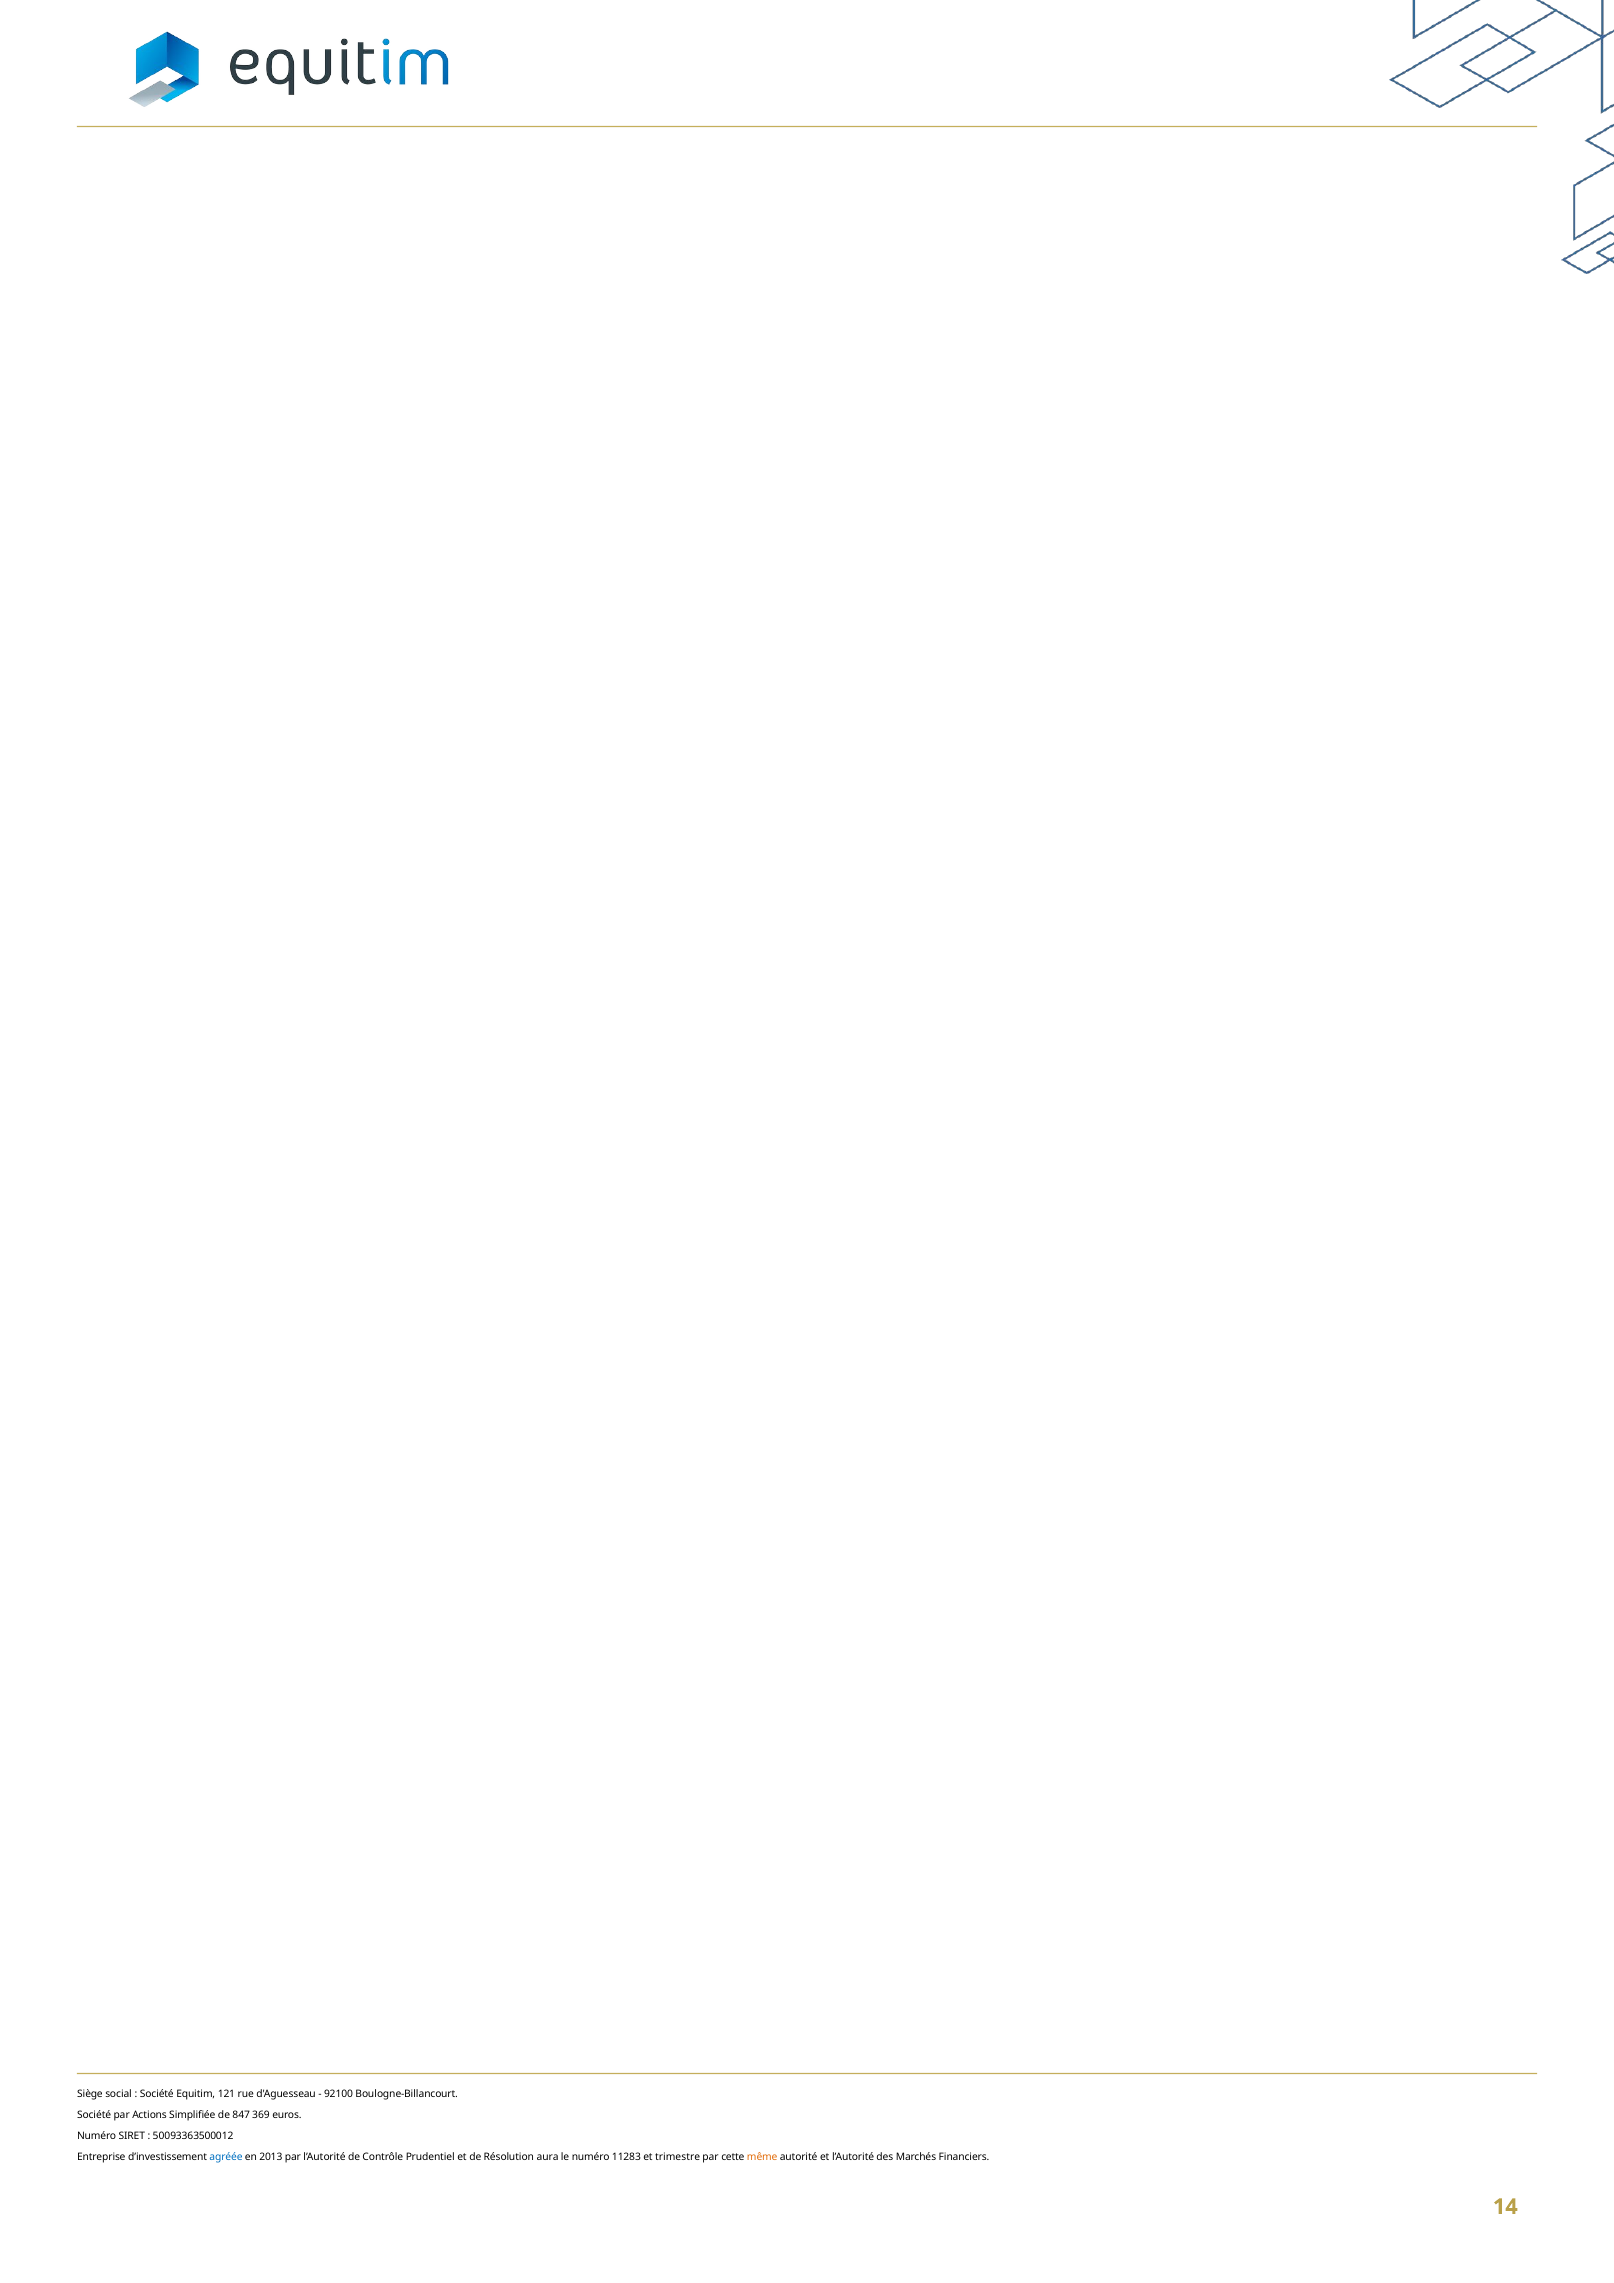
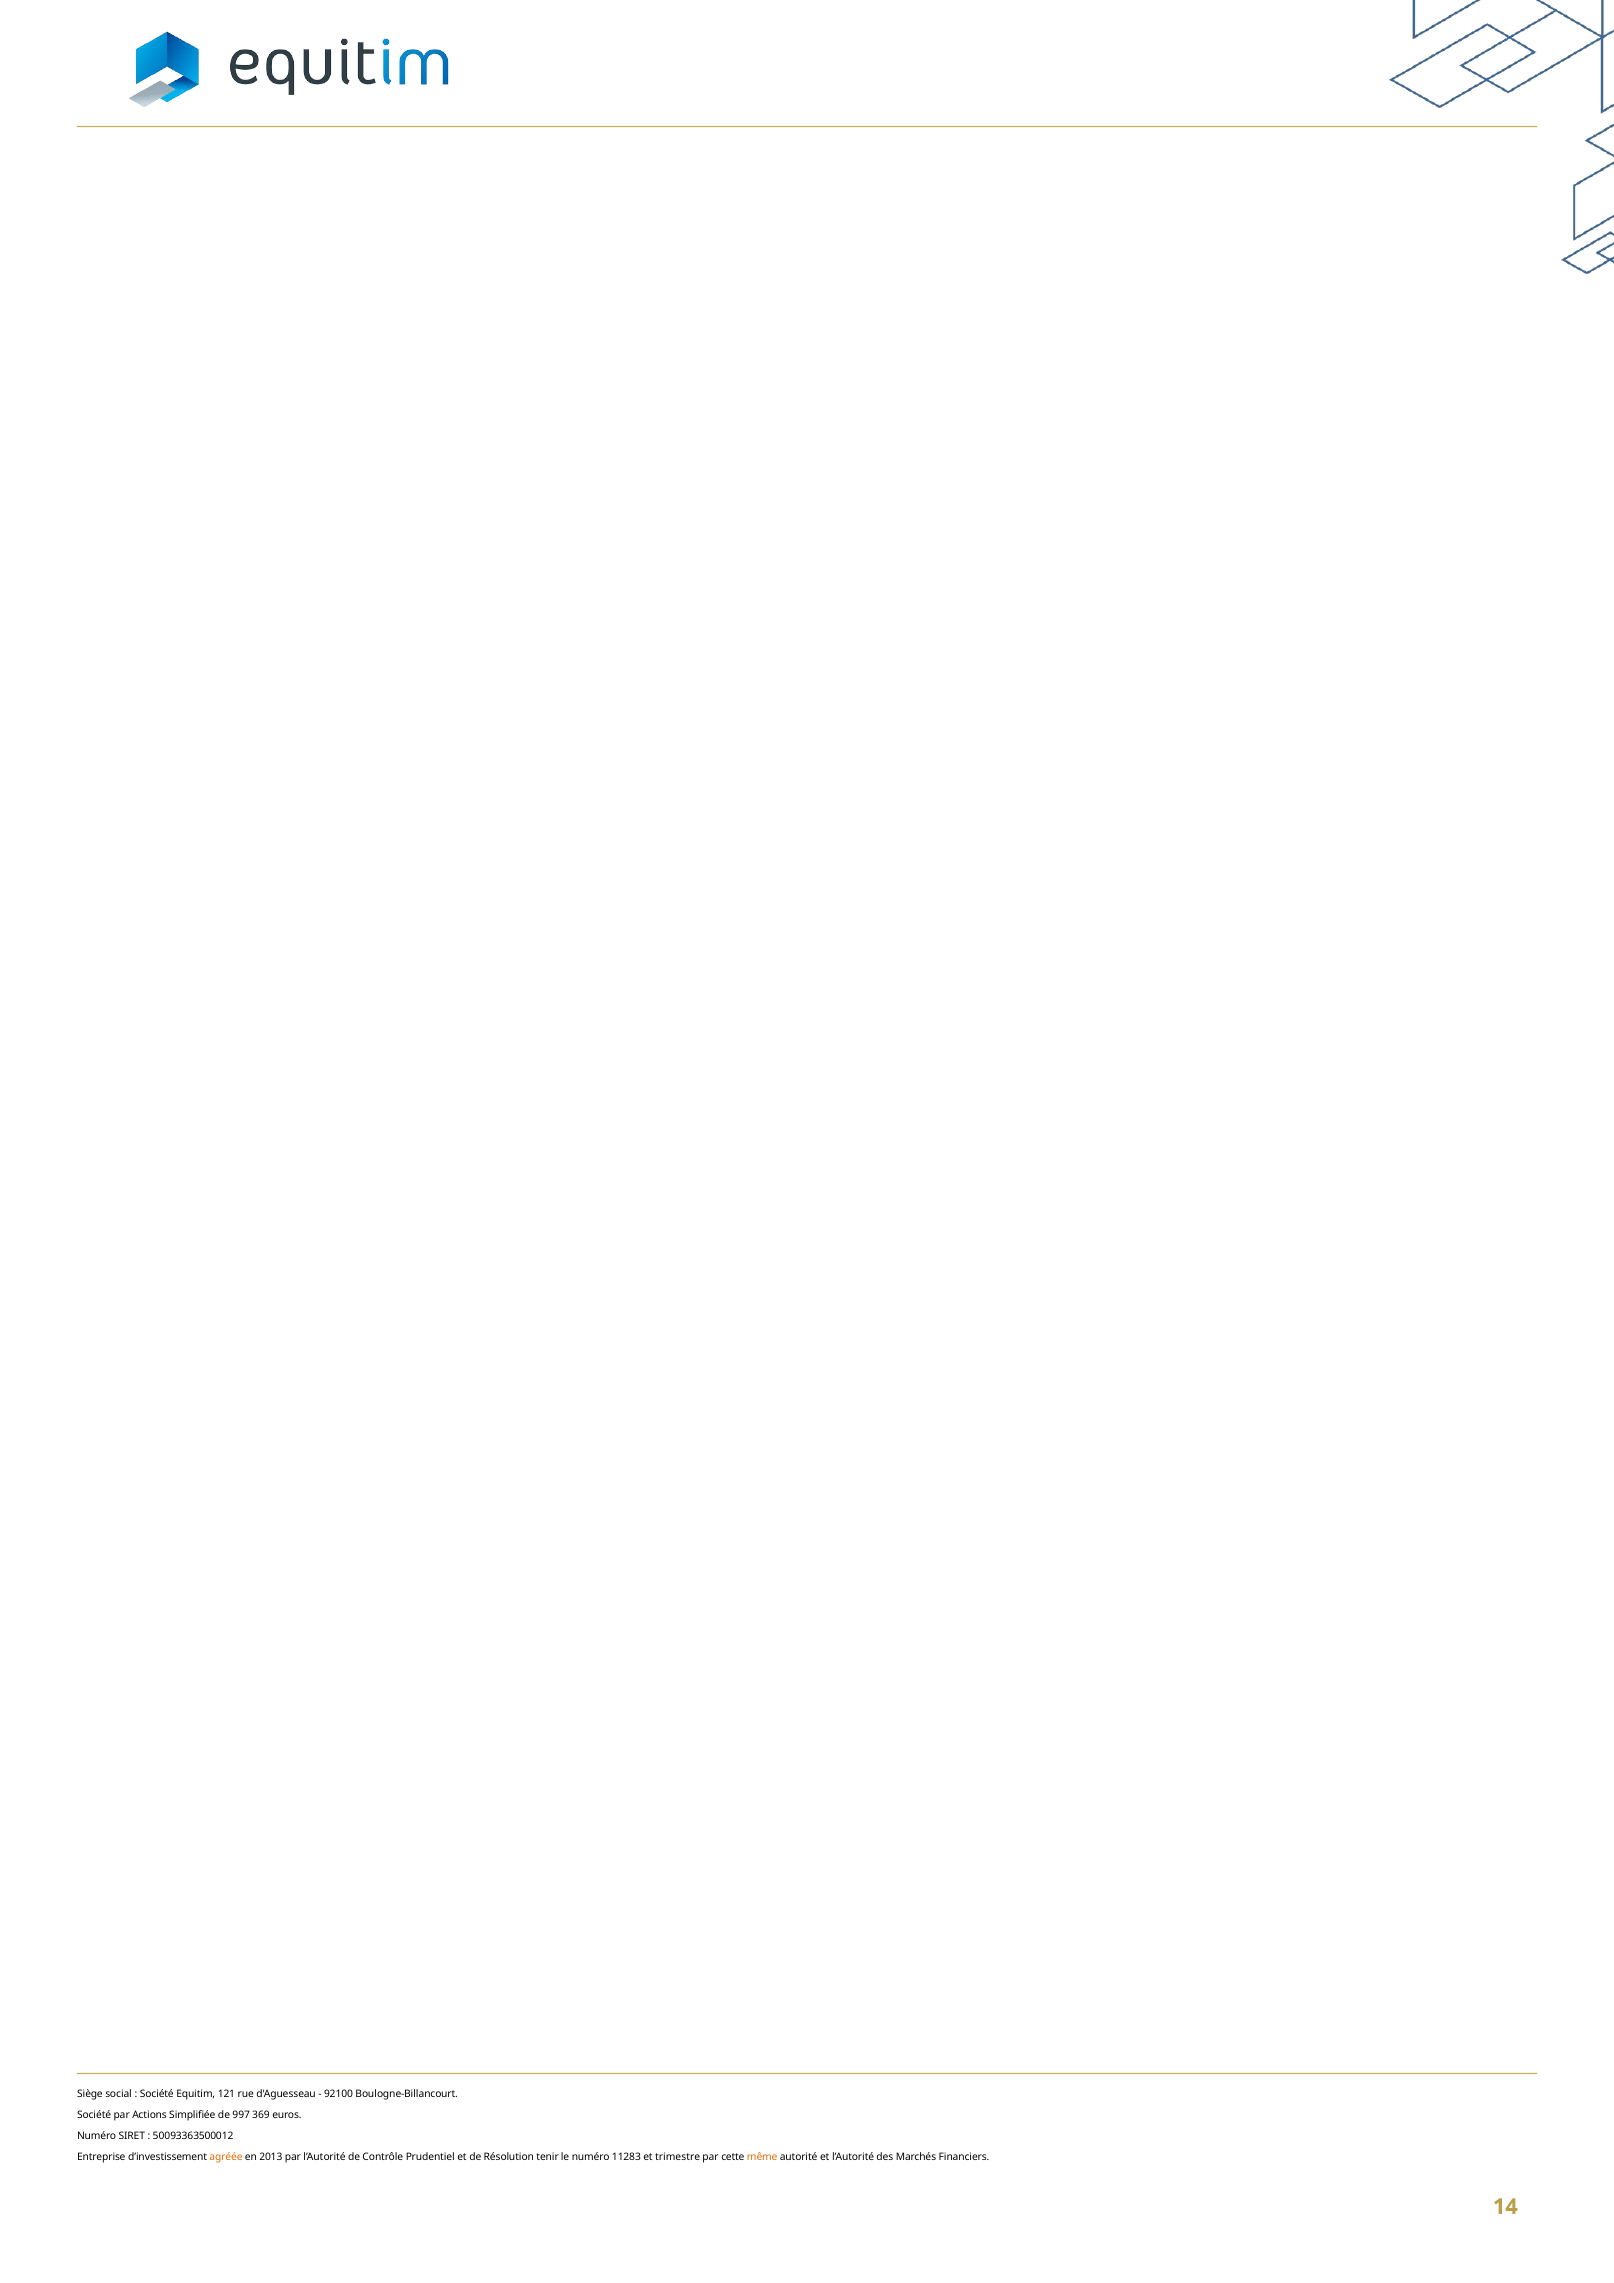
847: 847 -> 997
agréée colour: blue -> orange
aura: aura -> tenir
